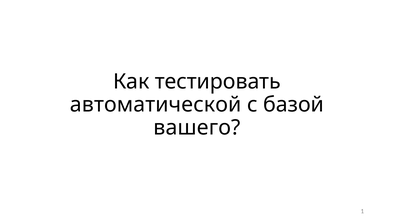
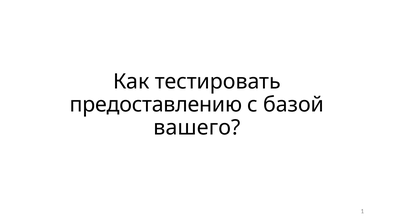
автоматической: автоматической -> предоставлению
